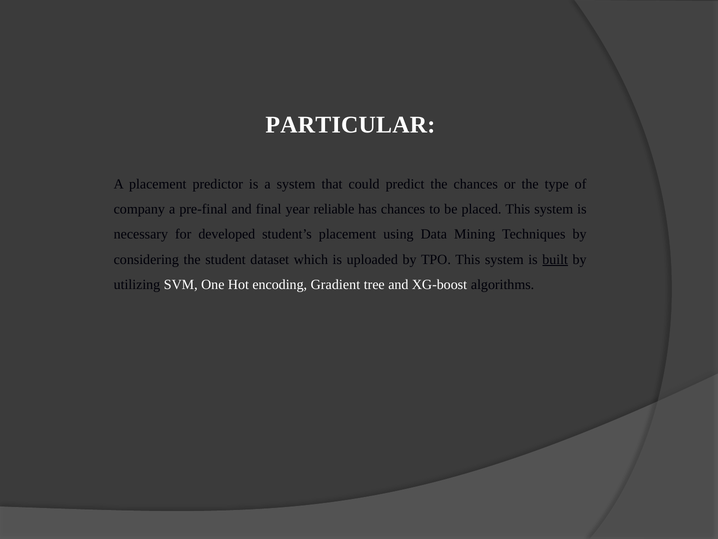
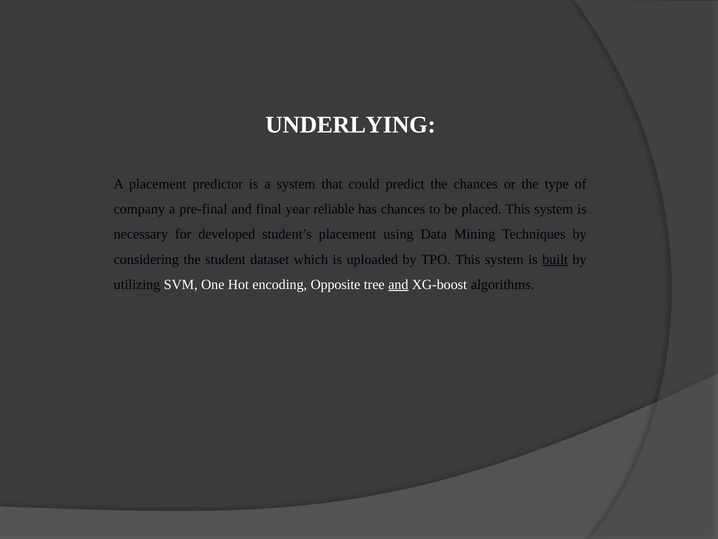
PARTICULAR: PARTICULAR -> UNDERLYING
Gradient: Gradient -> Opposite
and at (398, 284) underline: none -> present
